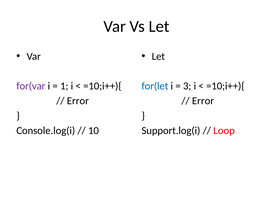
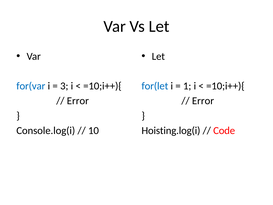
for(var colour: purple -> blue
1: 1 -> 3
3: 3 -> 1
Support.log(i: Support.log(i -> Hoisting.log(i
Loop: Loop -> Code
